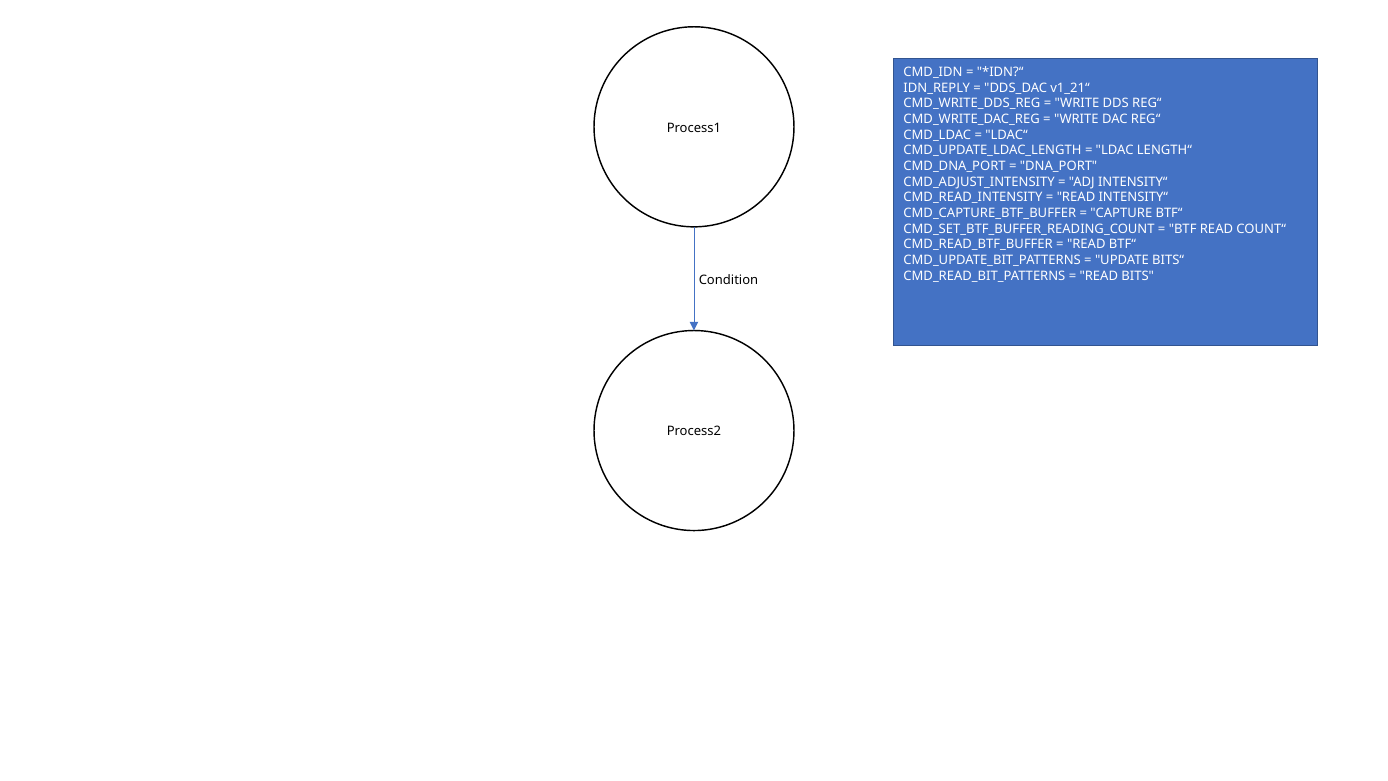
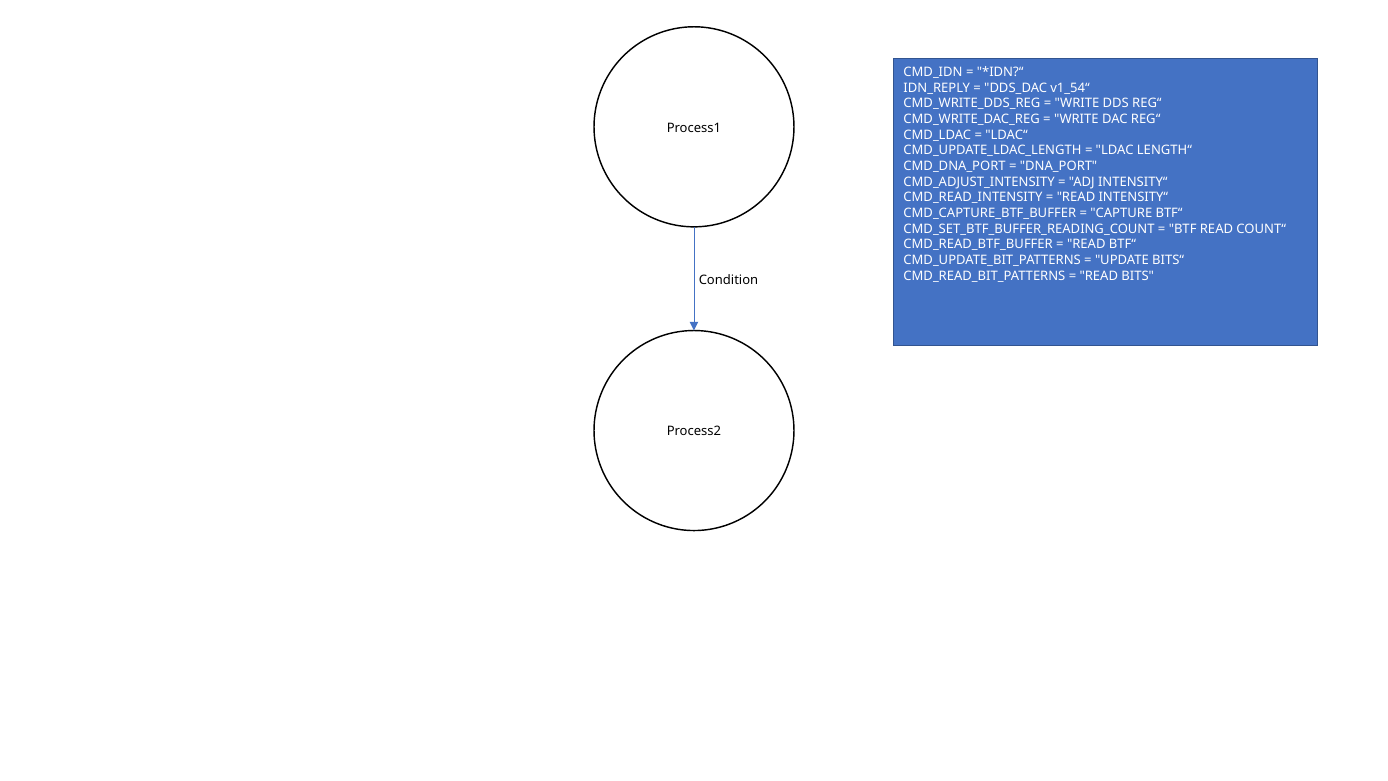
v1_21“: v1_21“ -> v1_54“
